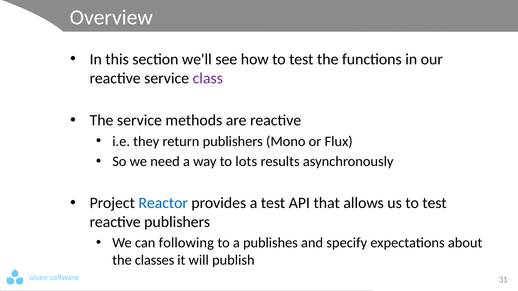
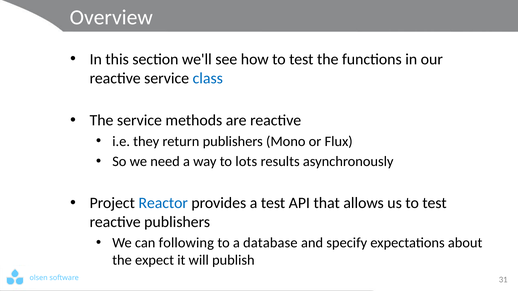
class colour: purple -> blue
publishes: publishes -> database
classes: classes -> expect
